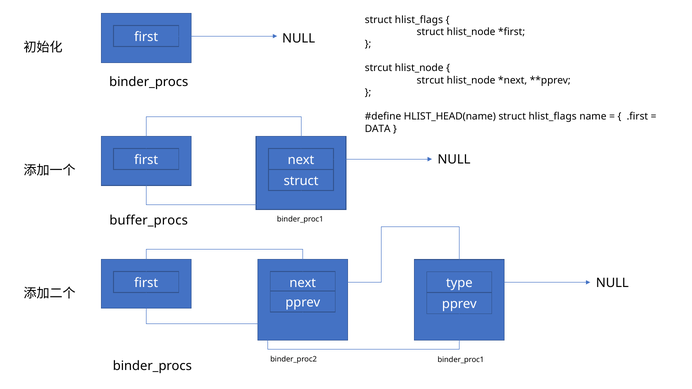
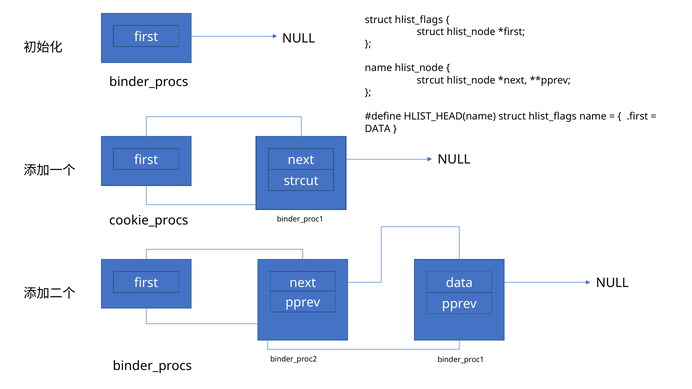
strcut at (379, 68): strcut -> name
struct at (301, 181): struct -> strcut
buffer_procs: buffer_procs -> cookie_procs
first type: type -> data
